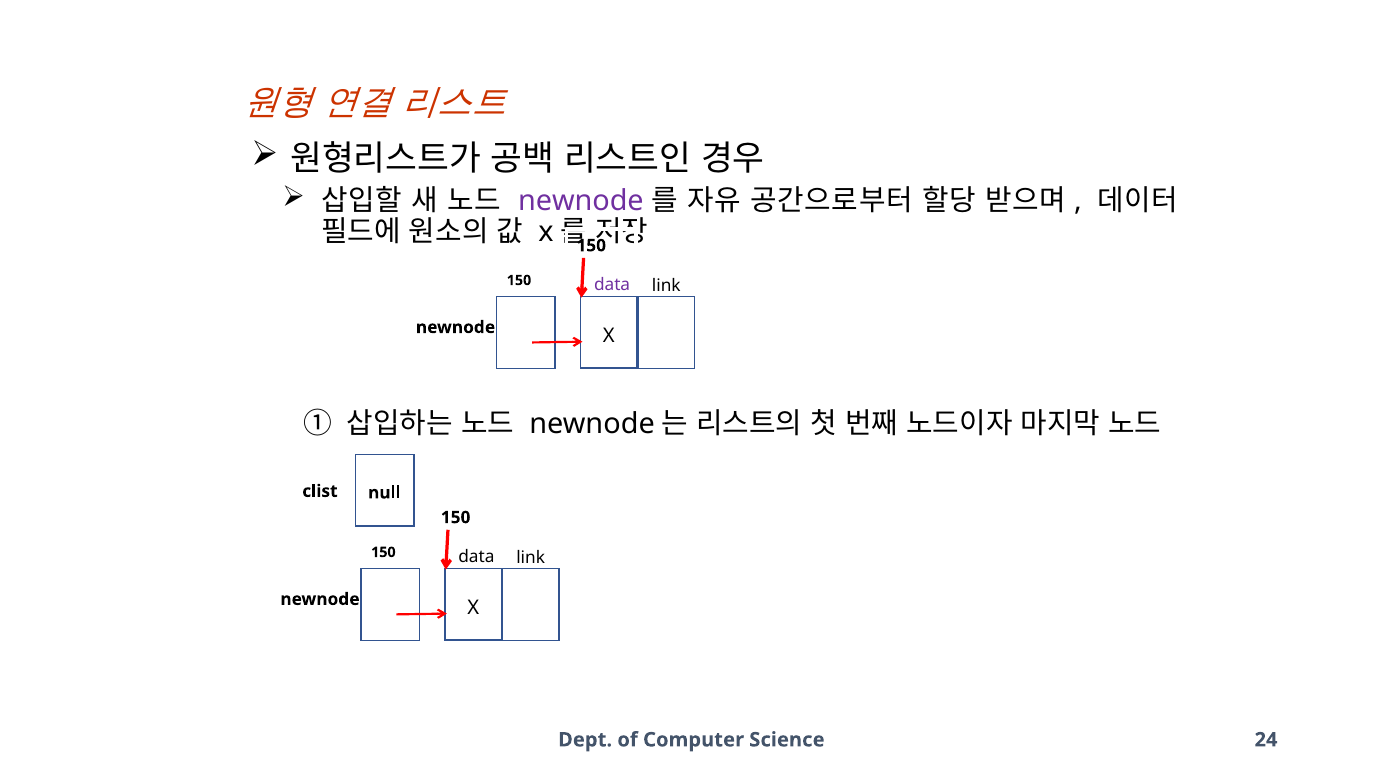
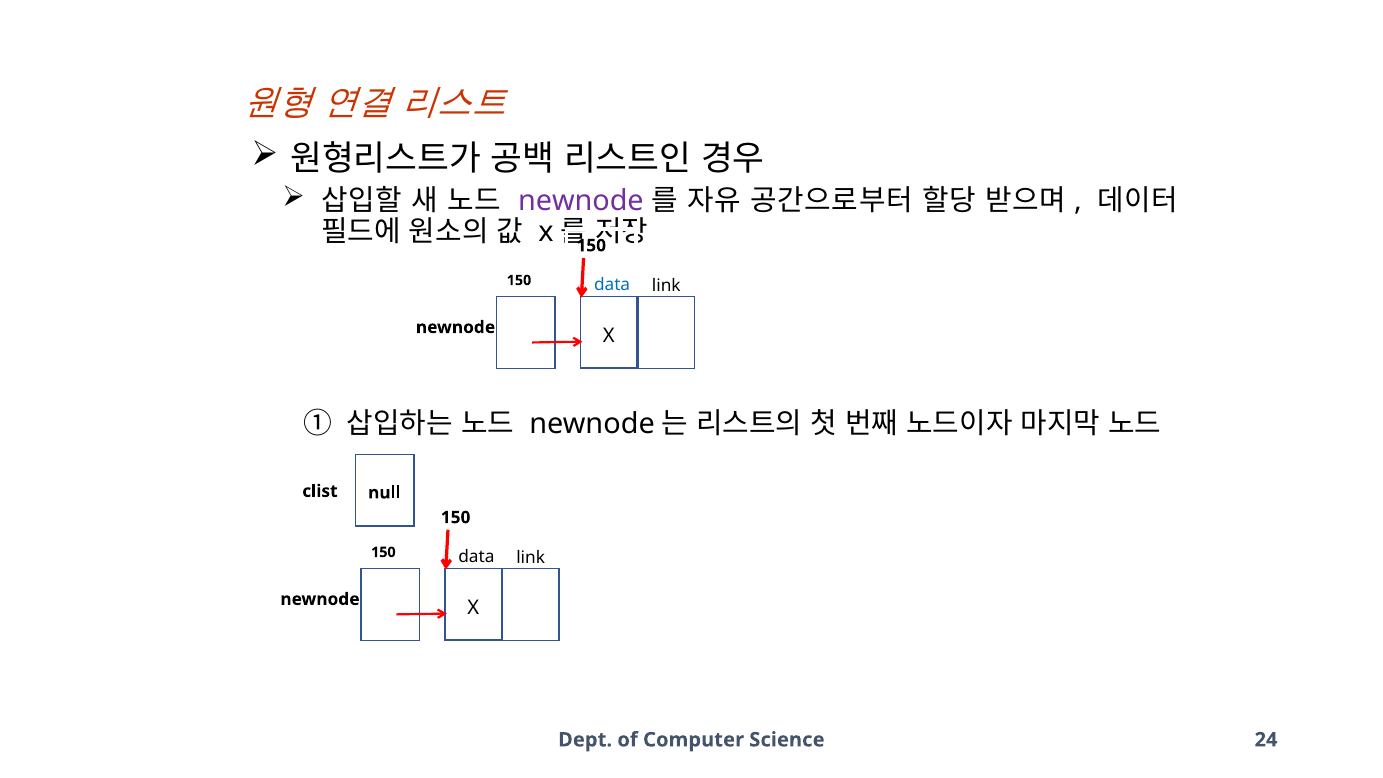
data at (612, 285) colour: purple -> blue
